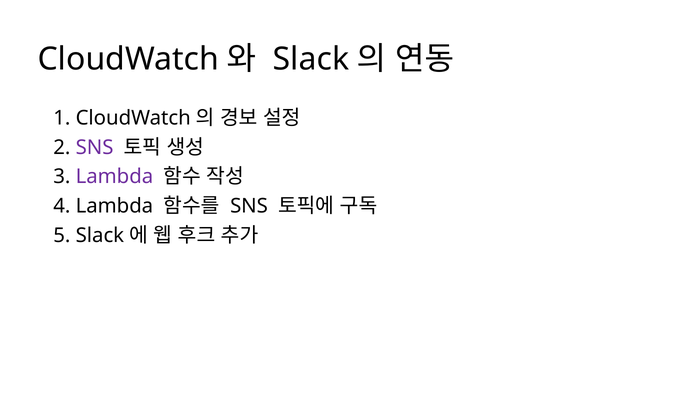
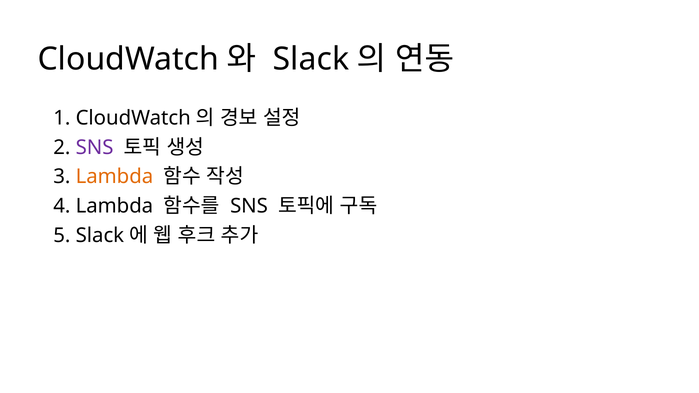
Lambda at (114, 177) colour: purple -> orange
